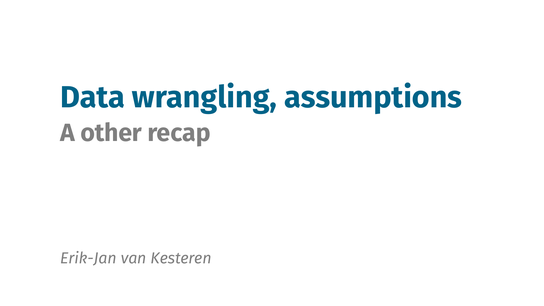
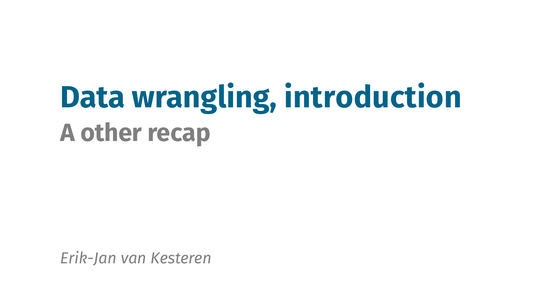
assumptions: assumptions -> introduction
